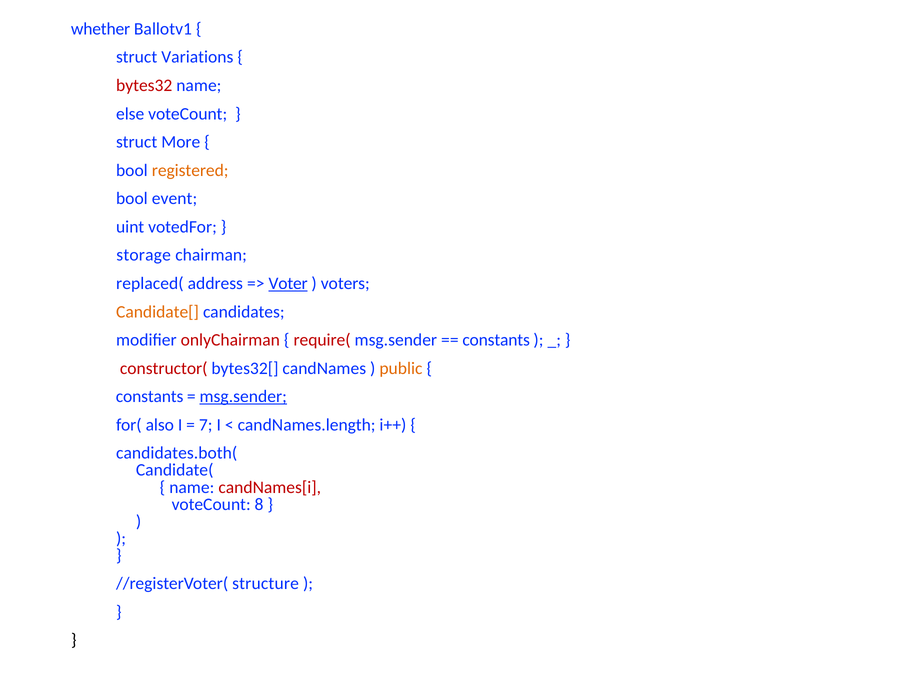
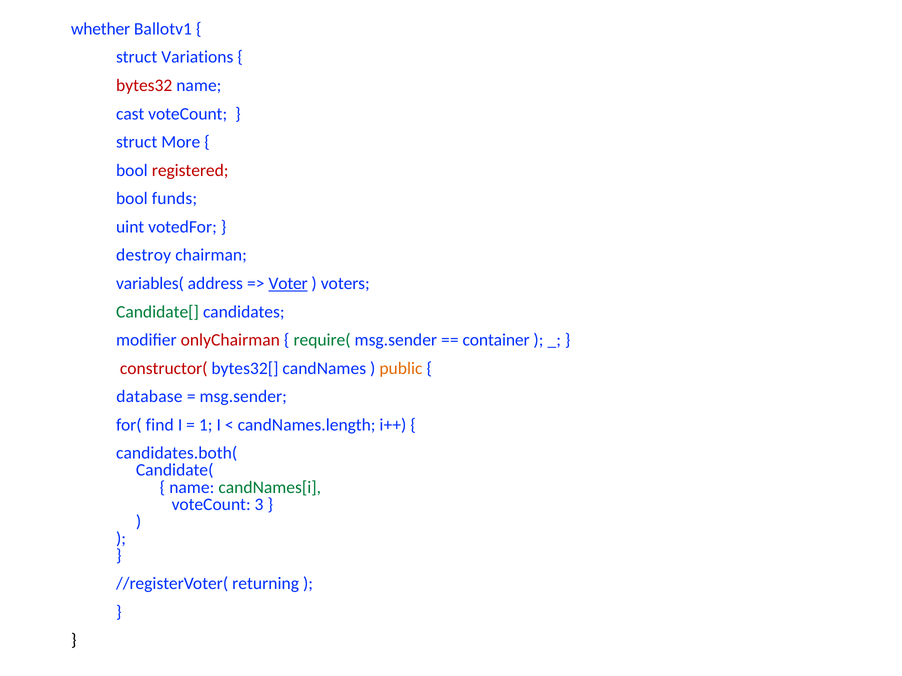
else: else -> cast
registered colour: orange -> red
event: event -> funds
storage: storage -> destroy
replaced(: replaced( -> variables(
Candidate[ colour: orange -> green
require( colour: red -> green
constants at (496, 340): constants -> container
constants at (150, 397): constants -> database
msg.sender at (243, 397) underline: present -> none
also: also -> find
7: 7 -> 1
candNames[i colour: red -> green
8: 8 -> 3
structure: structure -> returning
